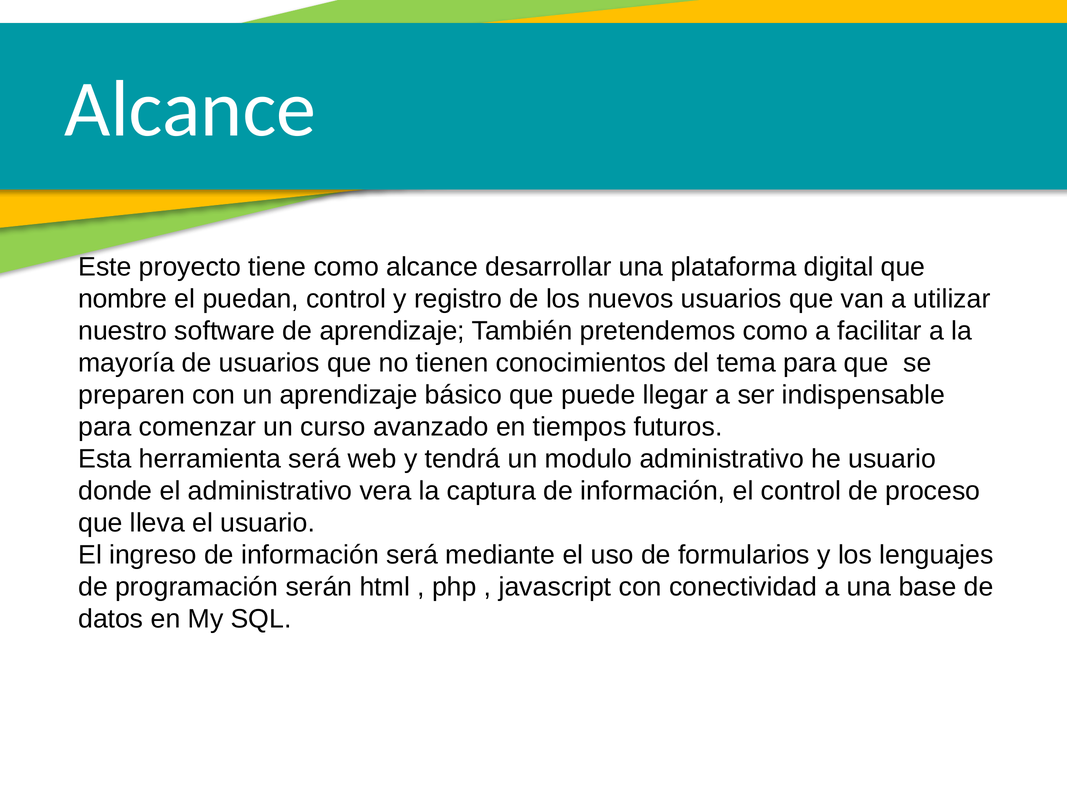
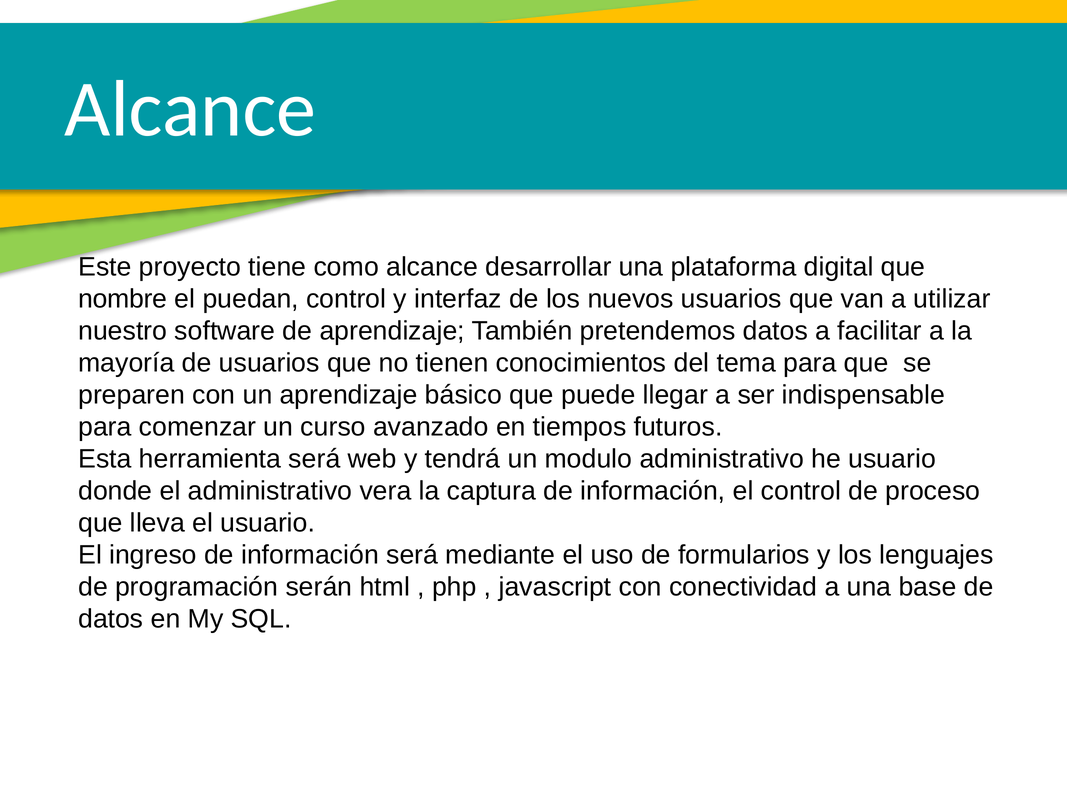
registro: registro -> interfaz
pretendemos como: como -> datos
